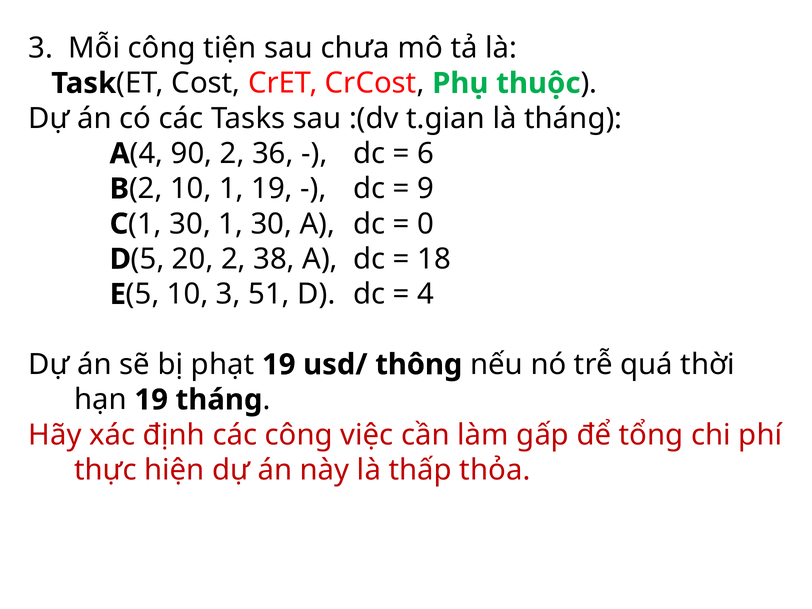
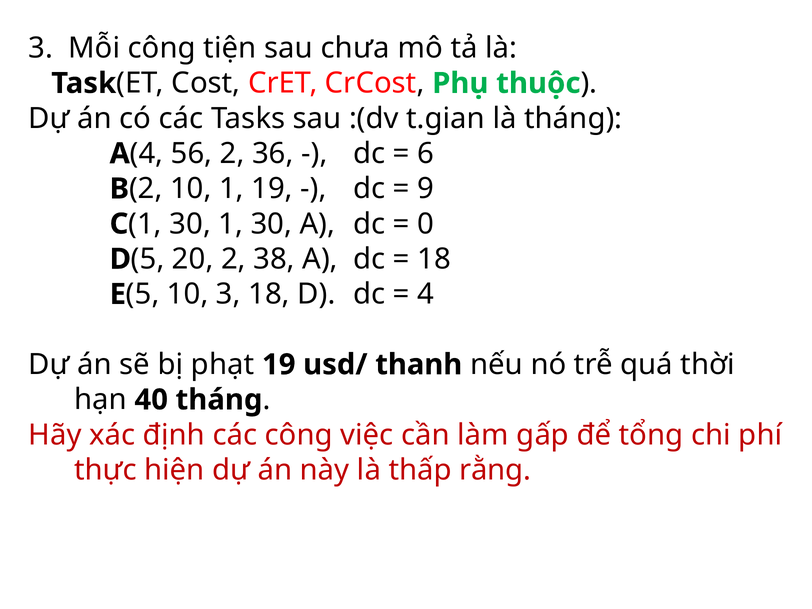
90: 90 -> 56
3 51: 51 -> 18
thông: thông -> thanh
hạn 19: 19 -> 40
thỏa: thỏa -> rằng
